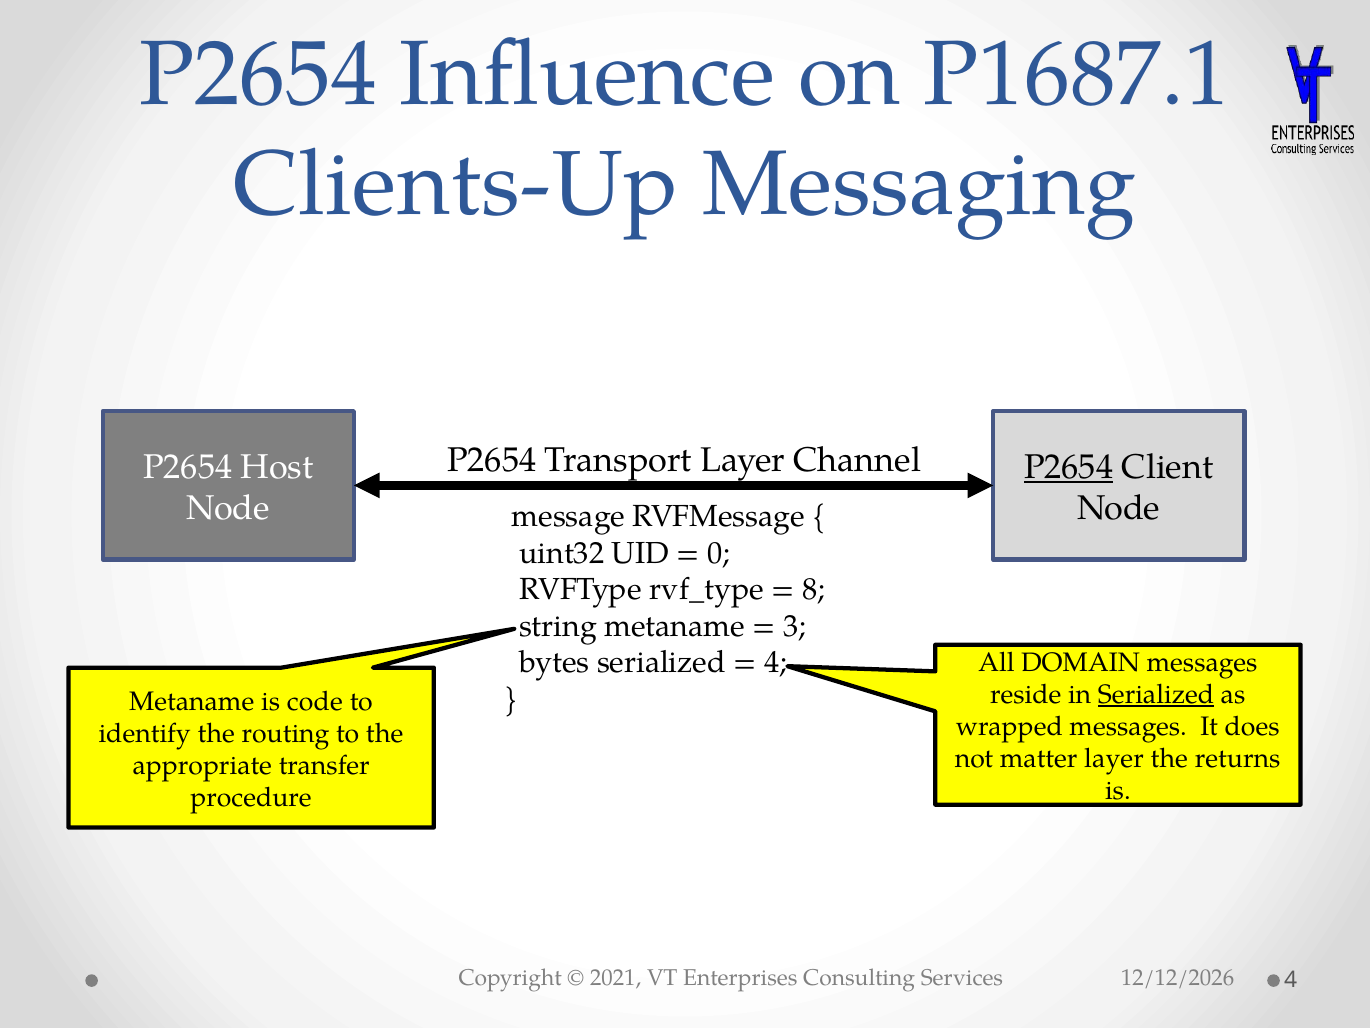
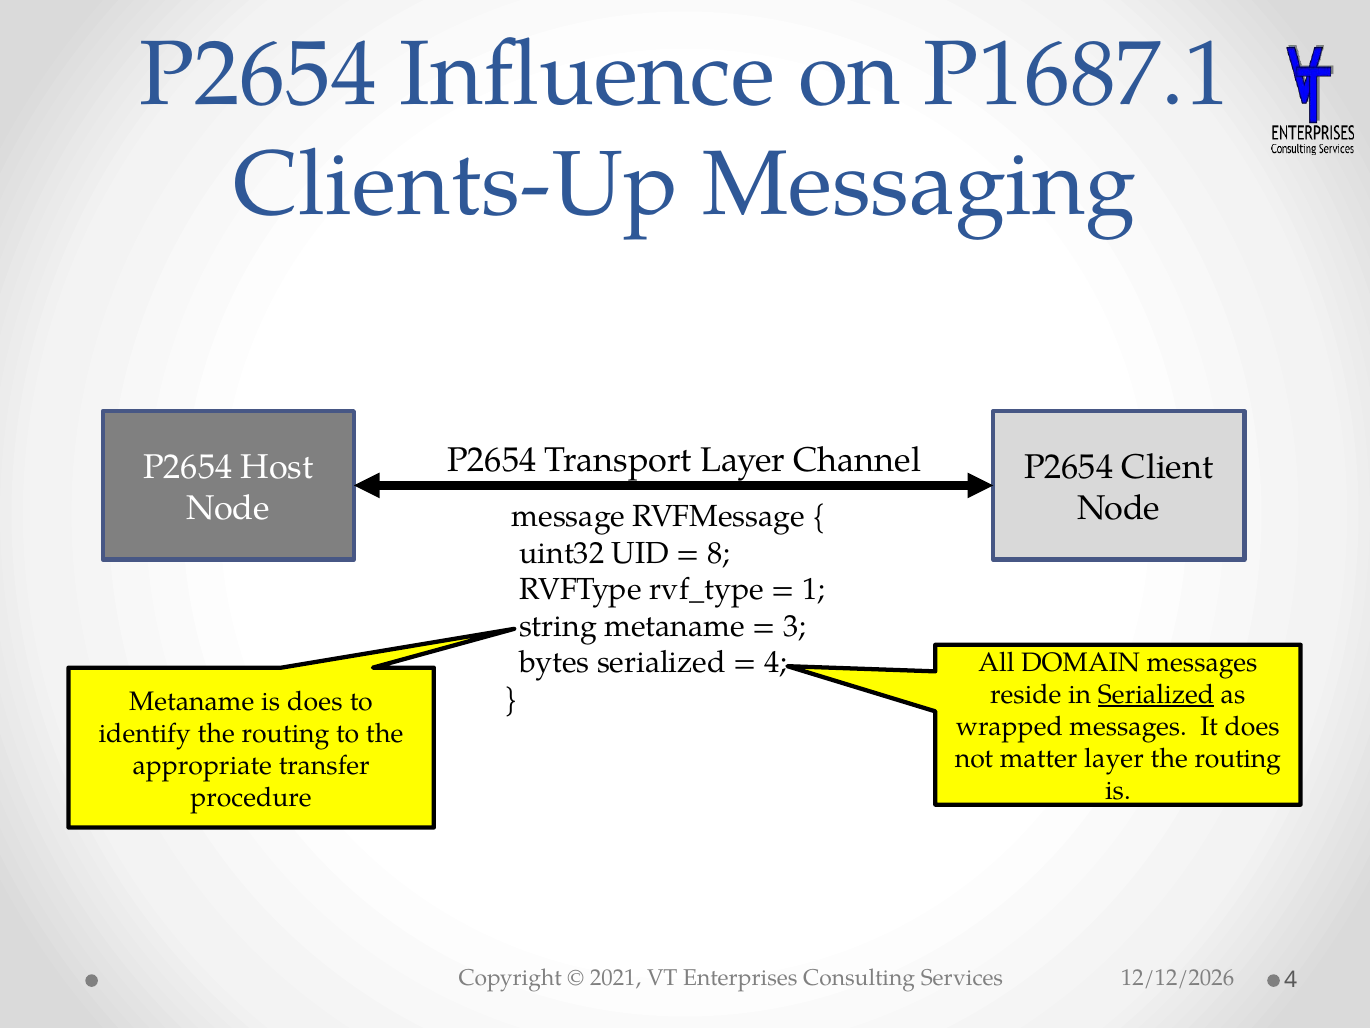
P2654 at (1069, 467) underline: present -> none
0: 0 -> 8
8: 8 -> 1
is code: code -> does
returns at (1238, 758): returns -> routing
